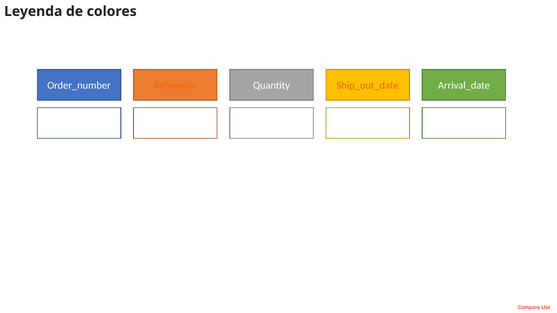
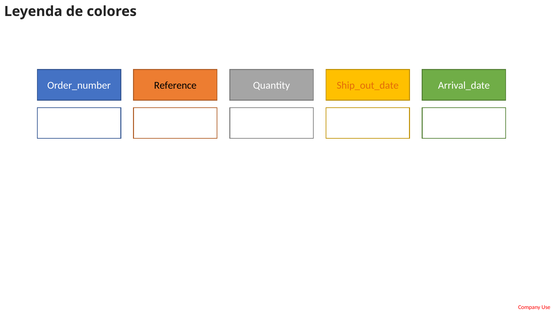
Reference colour: orange -> black
